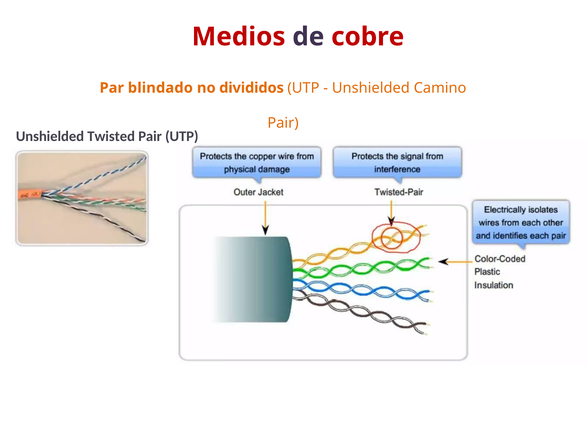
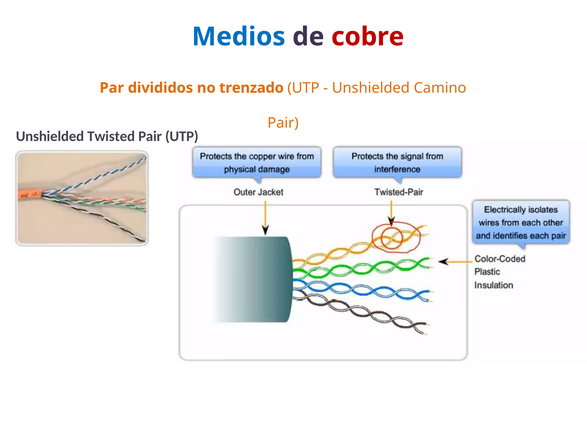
Medios colour: red -> blue
blindado: blindado -> divididos
divididos: divididos -> trenzado
